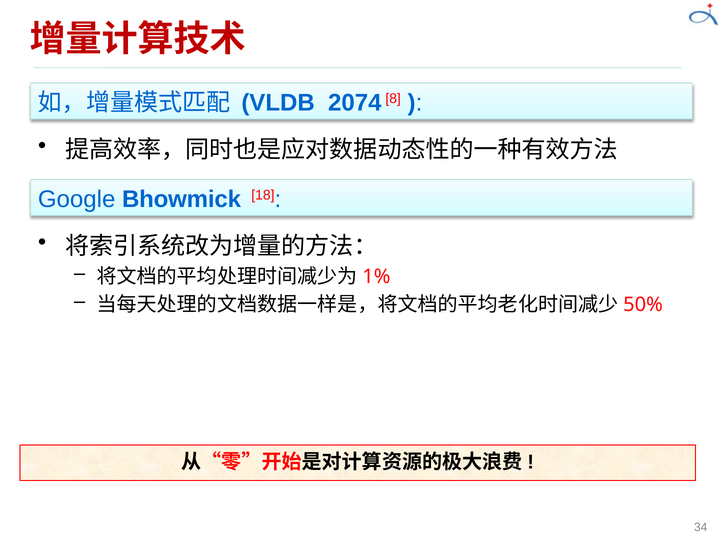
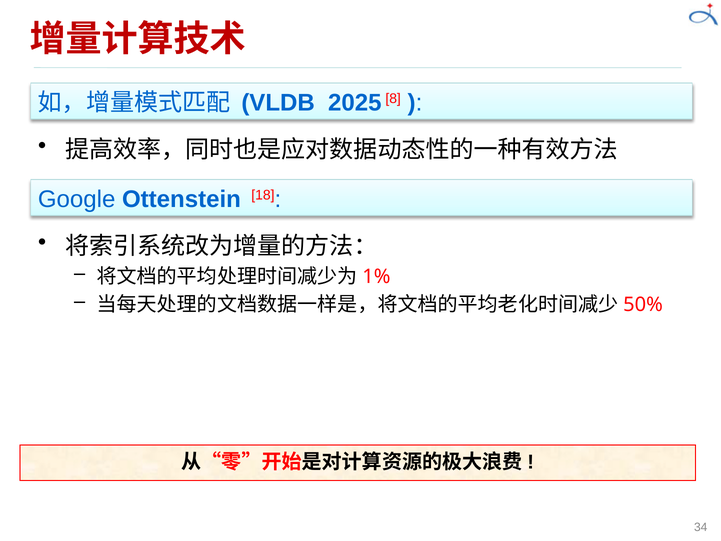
2074: 2074 -> 2025
Bhowmick: Bhowmick -> Ottenstein
